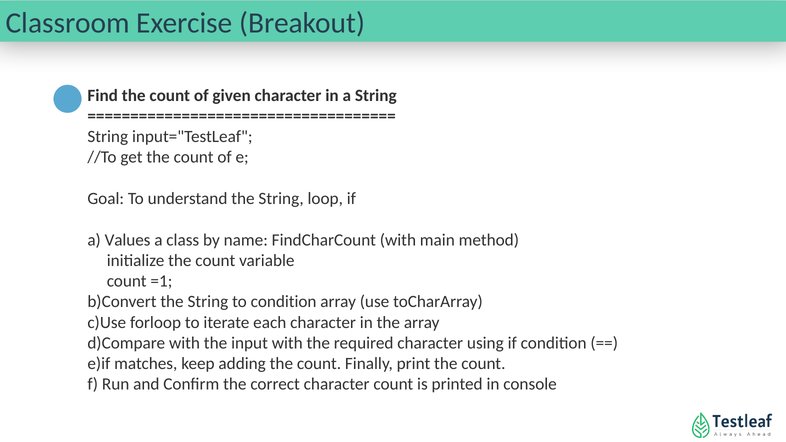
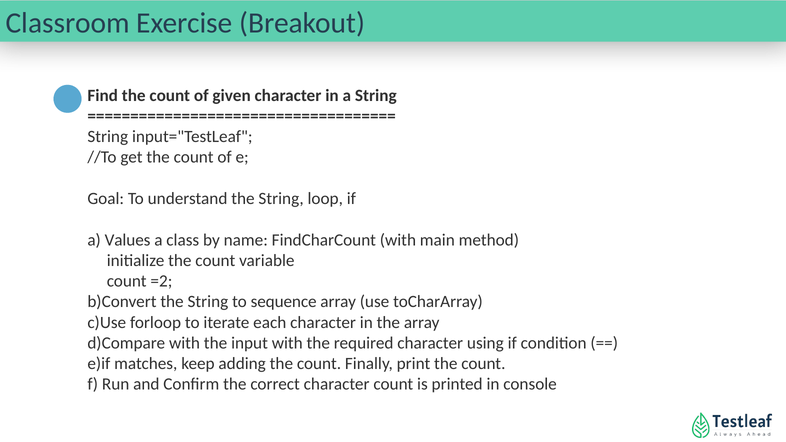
=1: =1 -> =2
to condition: condition -> sequence
